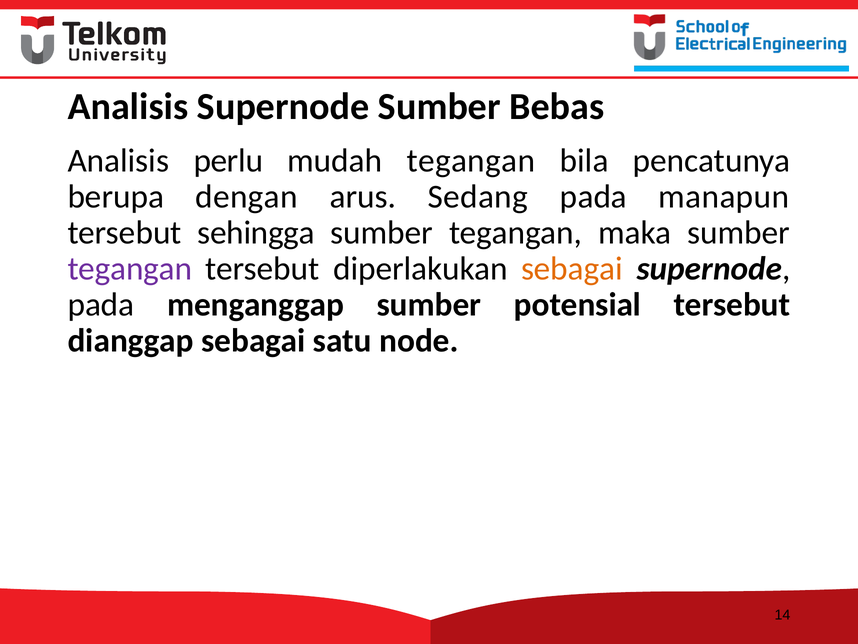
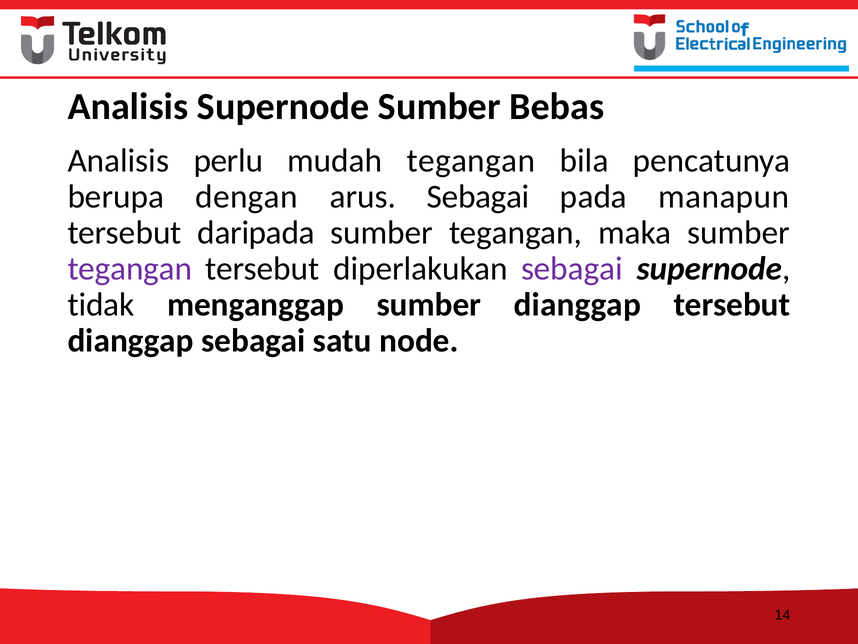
arus Sedang: Sedang -> Sebagai
sehingga: sehingga -> daripada
sebagai at (572, 269) colour: orange -> purple
pada at (101, 305): pada -> tidak
sumber potensial: potensial -> dianggap
